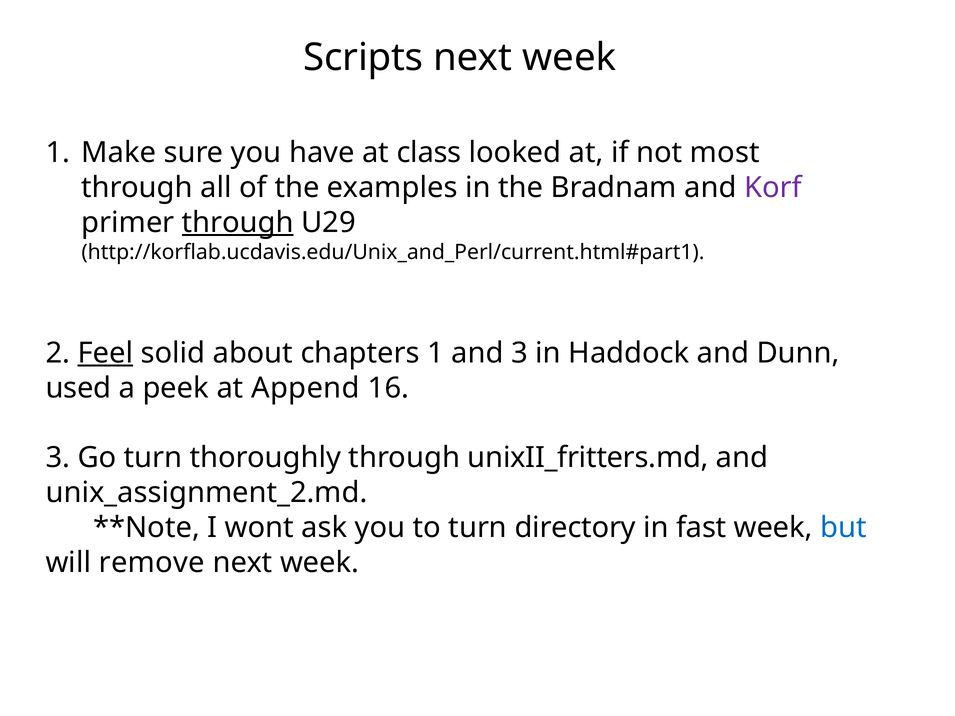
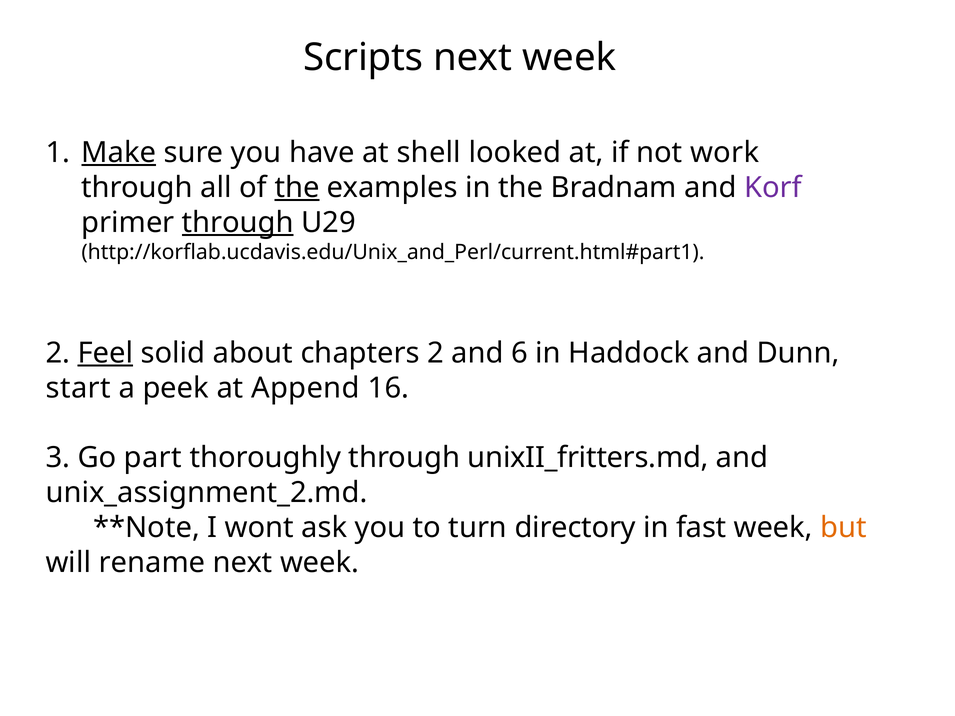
Make underline: none -> present
class: class -> shell
most: most -> work
the at (297, 188) underline: none -> present
chapters 1: 1 -> 2
and 3: 3 -> 6
used: used -> start
Go turn: turn -> part
but colour: blue -> orange
remove: remove -> rename
